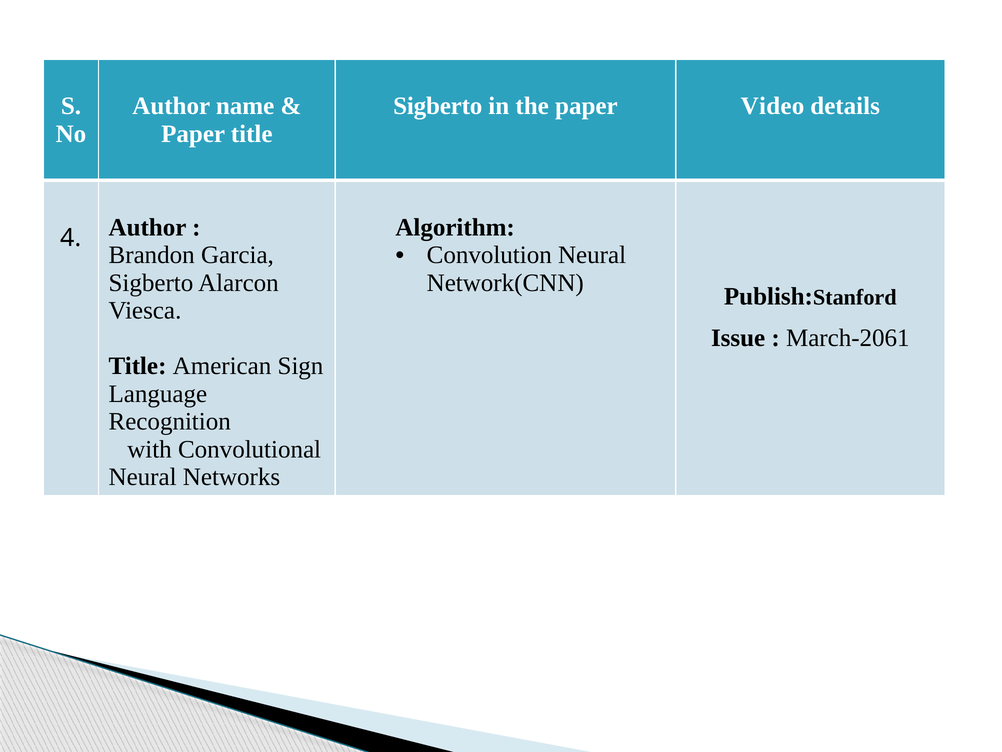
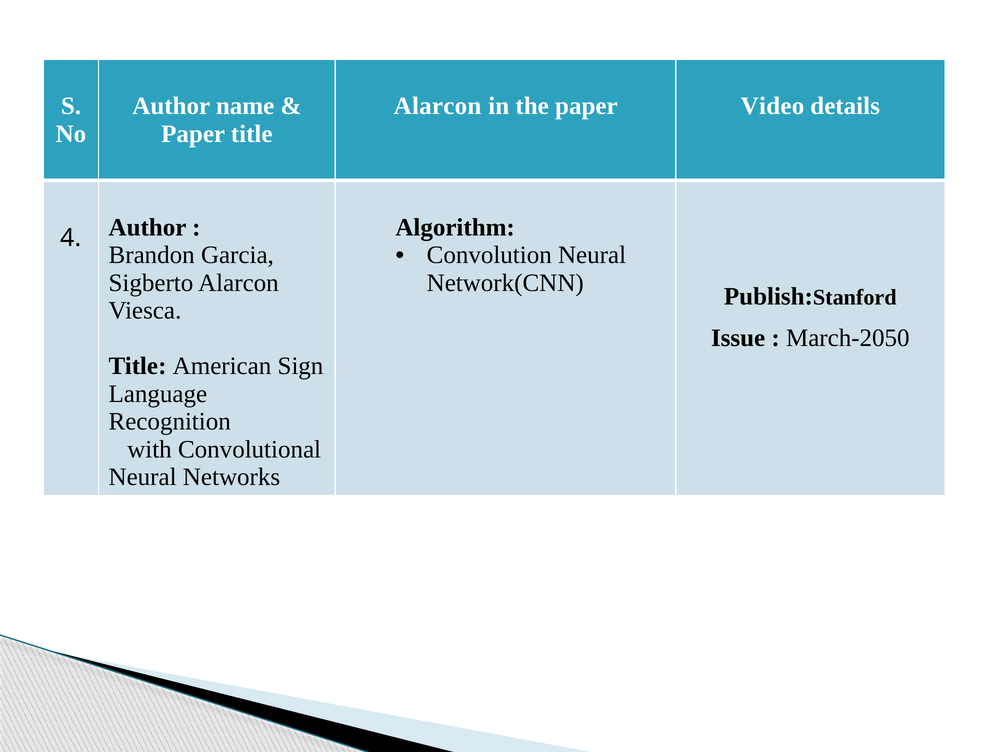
Sigberto at (438, 106): Sigberto -> Alarcon
March-2061: March-2061 -> March-2050
